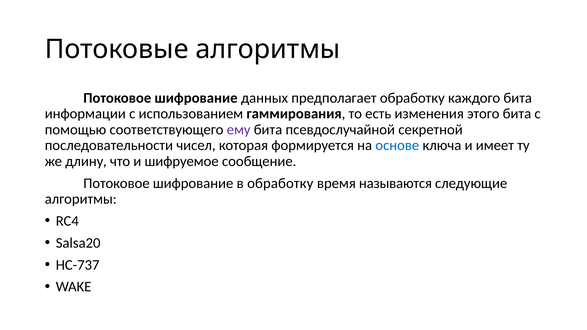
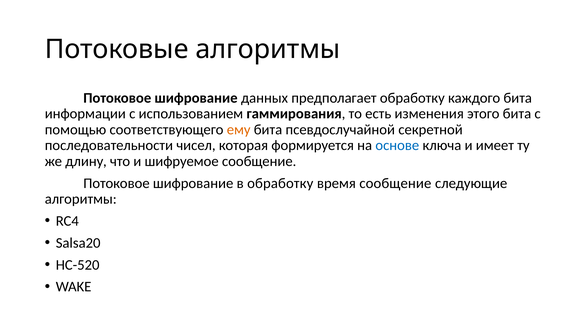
ему colour: purple -> orange
время называются: называются -> сообщение
HC-737: HC-737 -> HC-520
